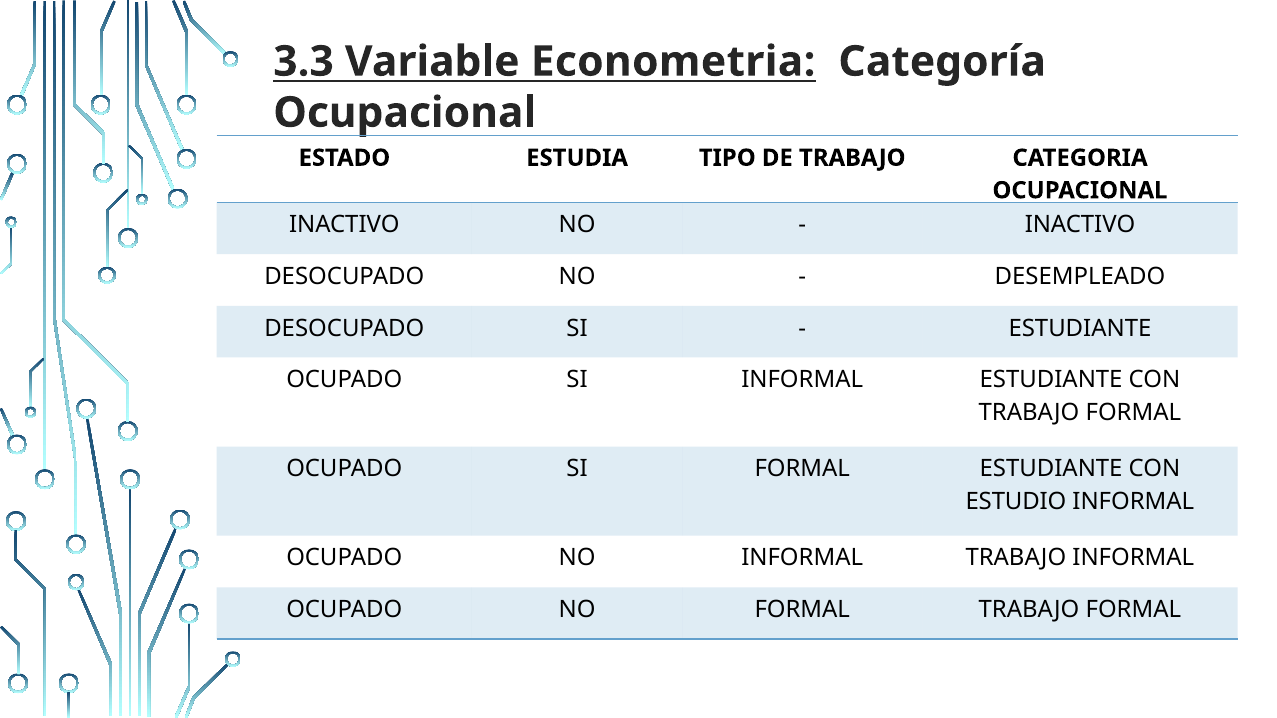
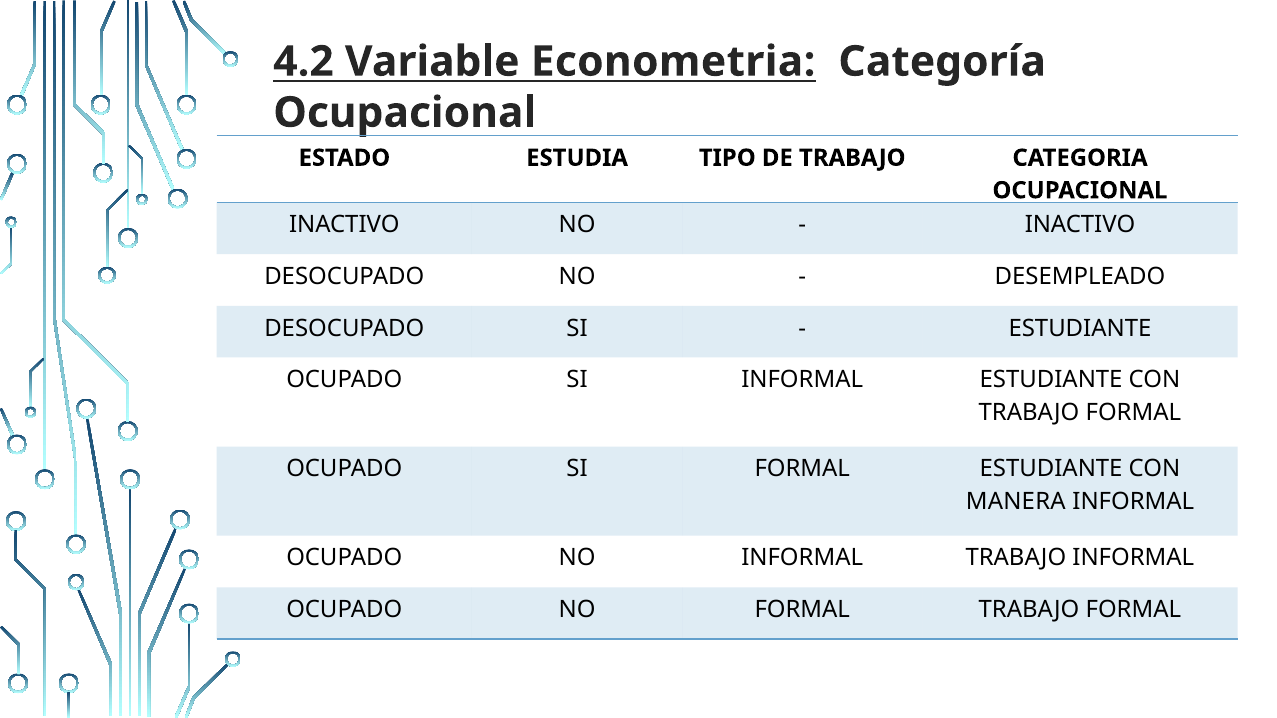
3.3: 3.3 -> 4.2
ESTUDIO: ESTUDIO -> MANERA
